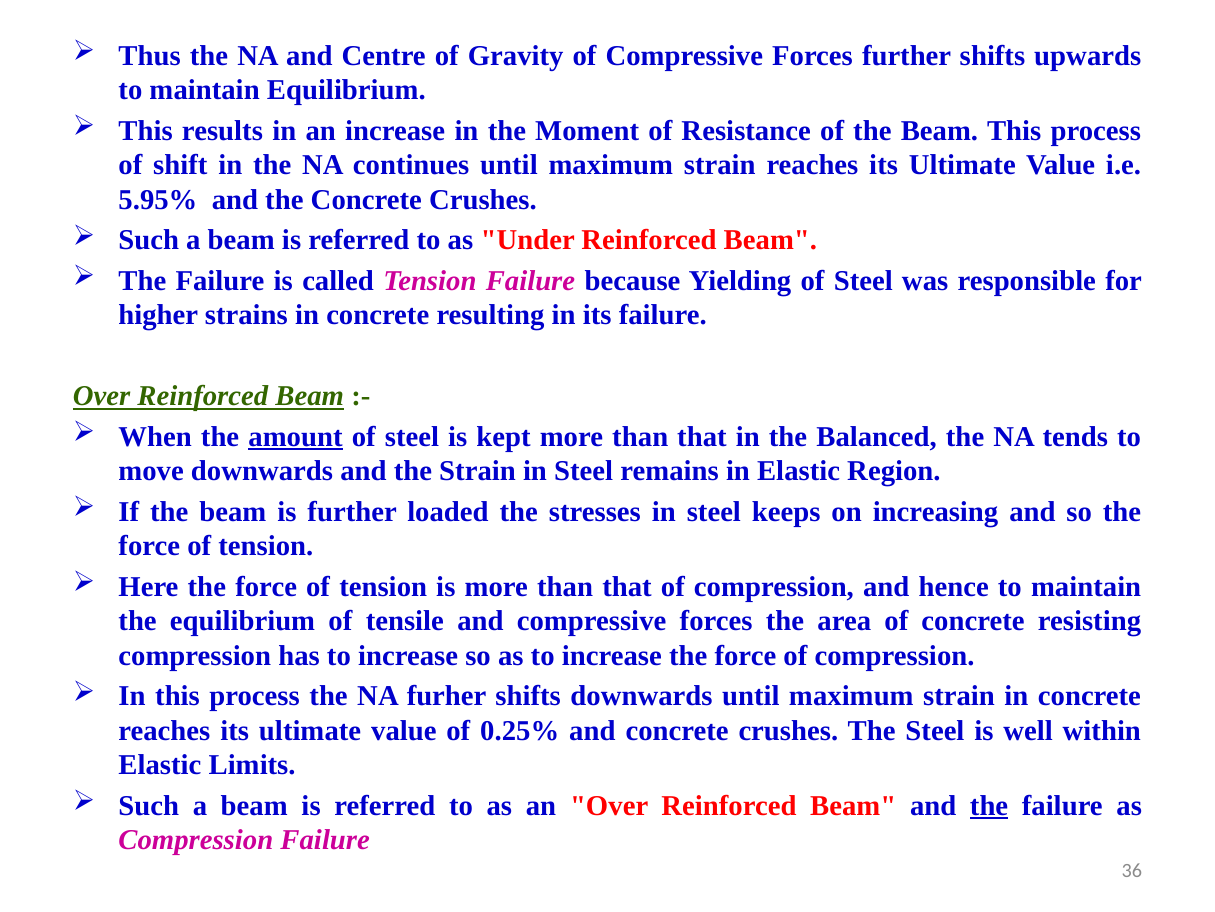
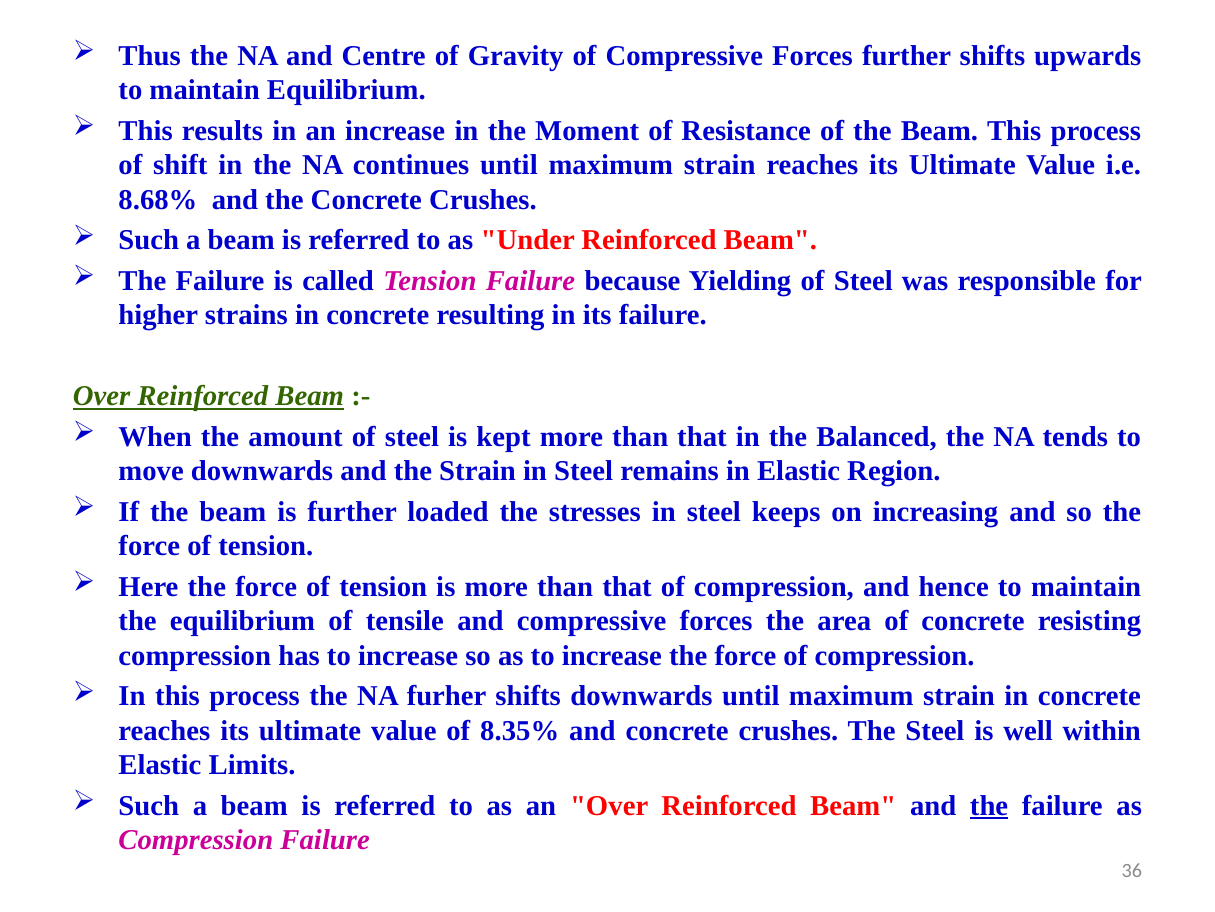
5.95%: 5.95% -> 8.68%
amount underline: present -> none
0.25%: 0.25% -> 8.35%
